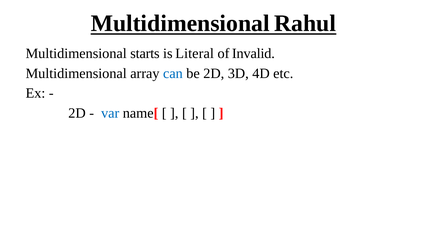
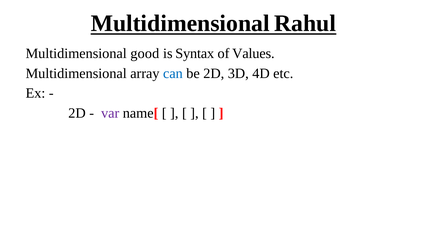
starts: starts -> good
Literal: Literal -> Syntax
Invalid: Invalid -> Values
var colour: blue -> purple
